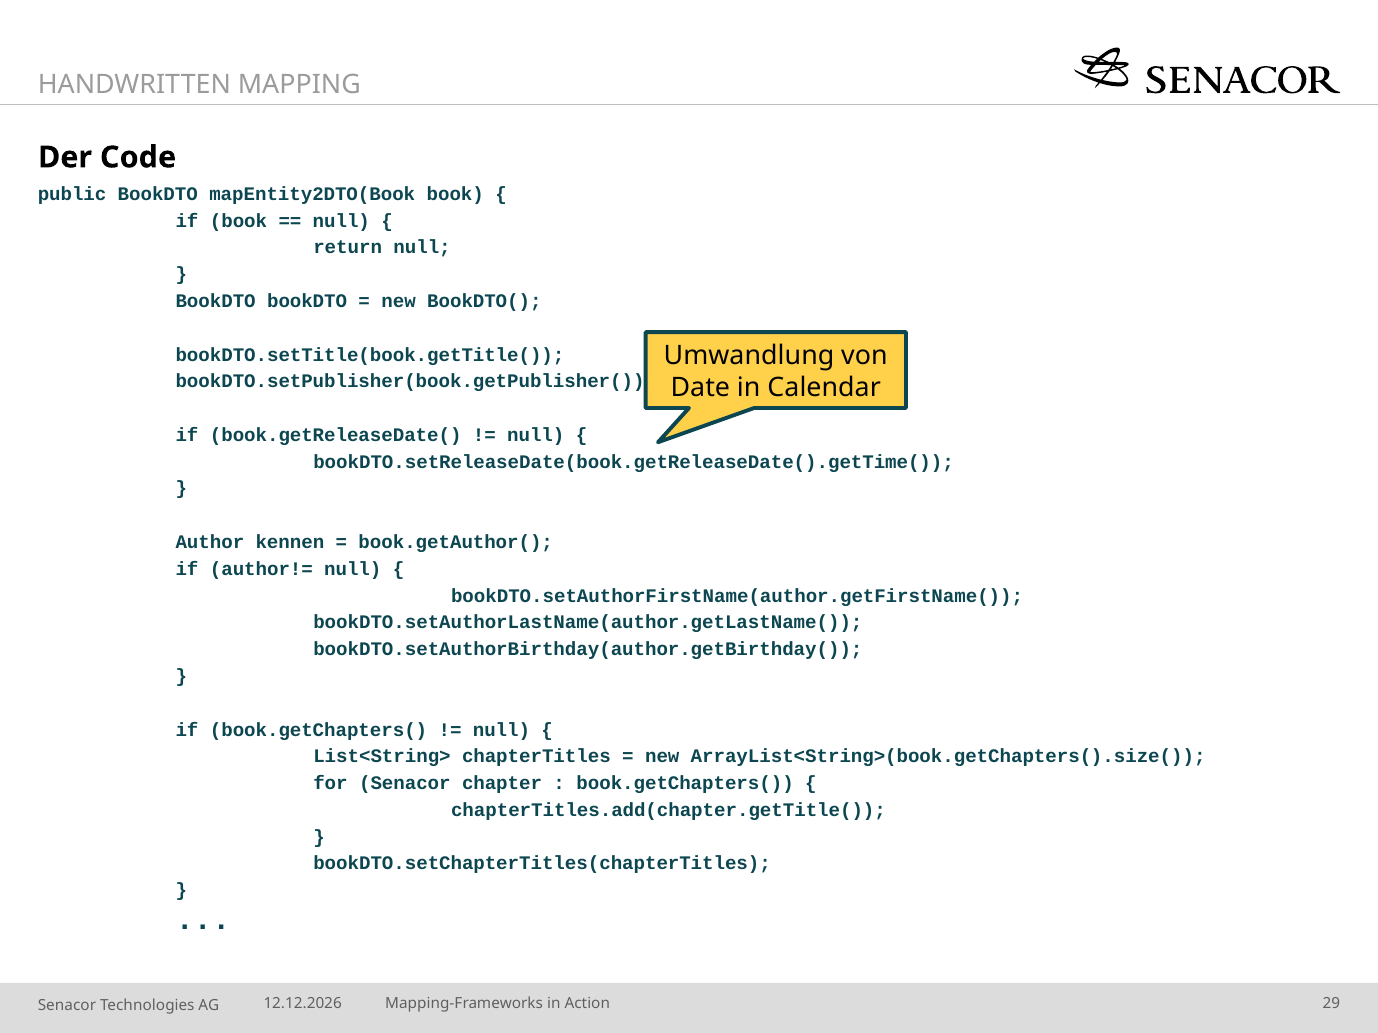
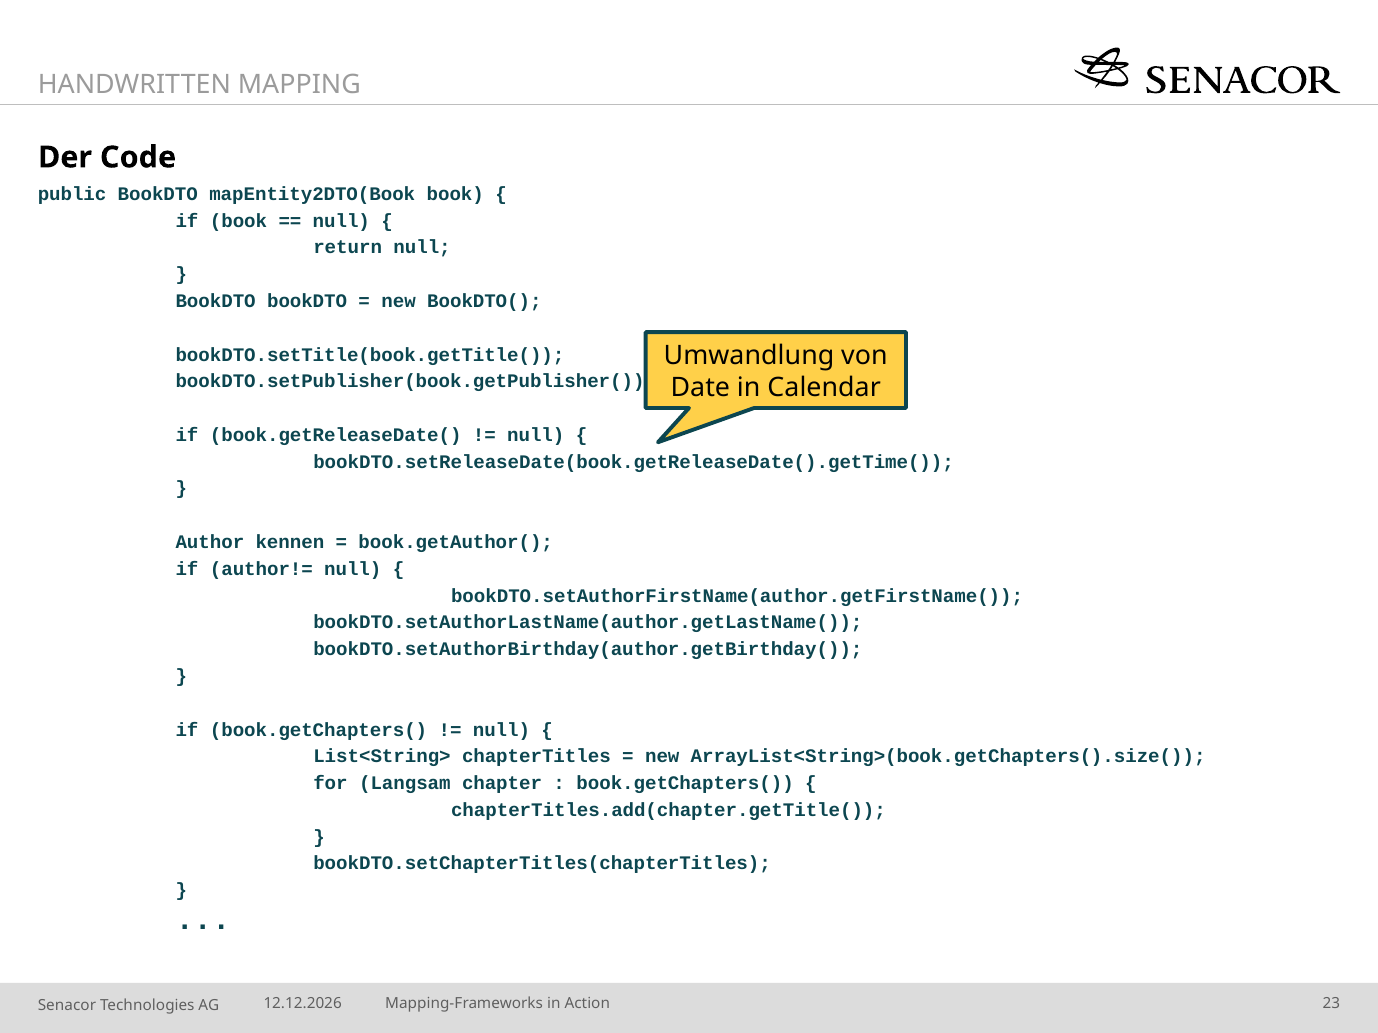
for Senacor: Senacor -> Langsam
29: 29 -> 23
